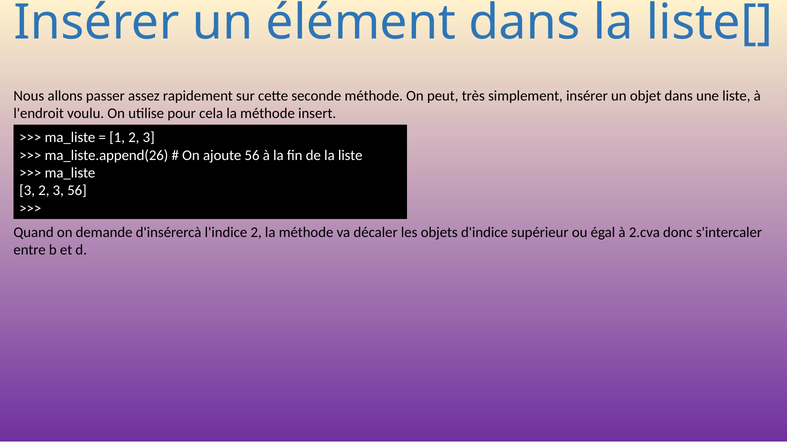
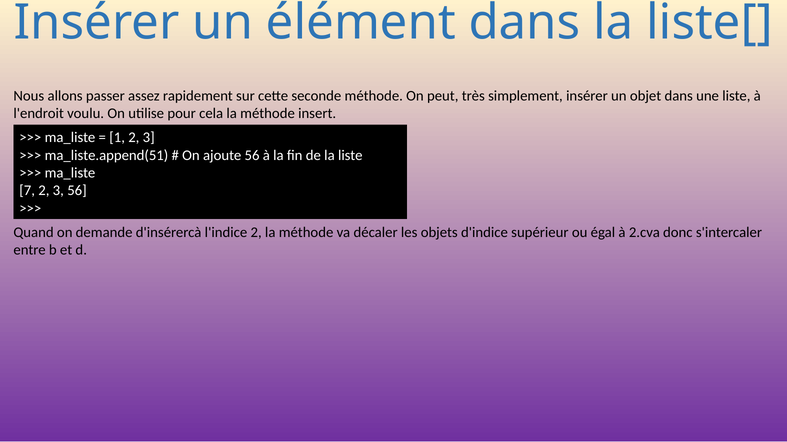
ma_liste.append(26: ma_liste.append(26 -> ma_liste.append(51
3 at (27, 191): 3 -> 7
